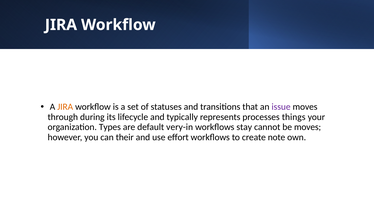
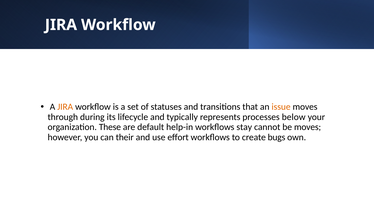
issue colour: purple -> orange
things: things -> below
Types: Types -> These
very-in: very-in -> help-in
note: note -> bugs
